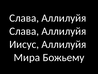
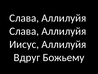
Мира: Мира -> Вдруг
